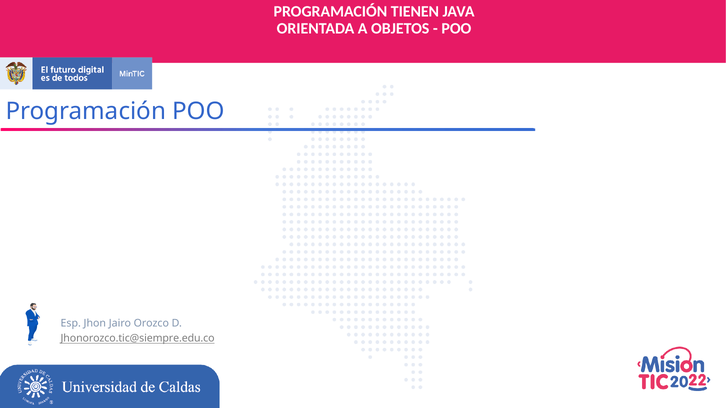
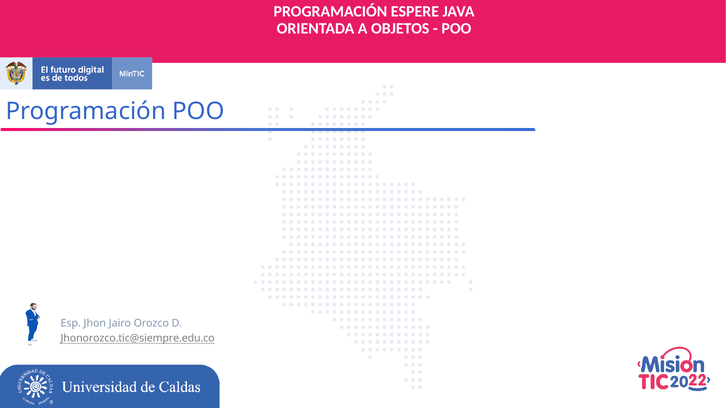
TIENEN: TIENEN -> ESPERE
